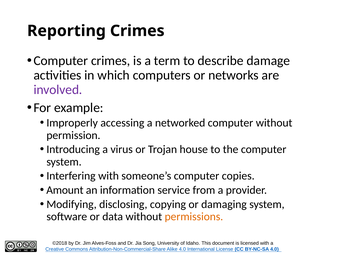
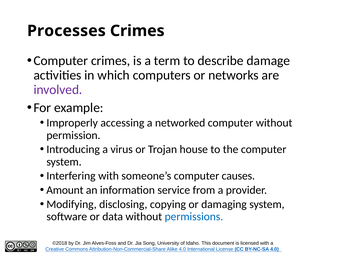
Reporting: Reporting -> Processes
copies: copies -> causes
permissions colour: orange -> blue
